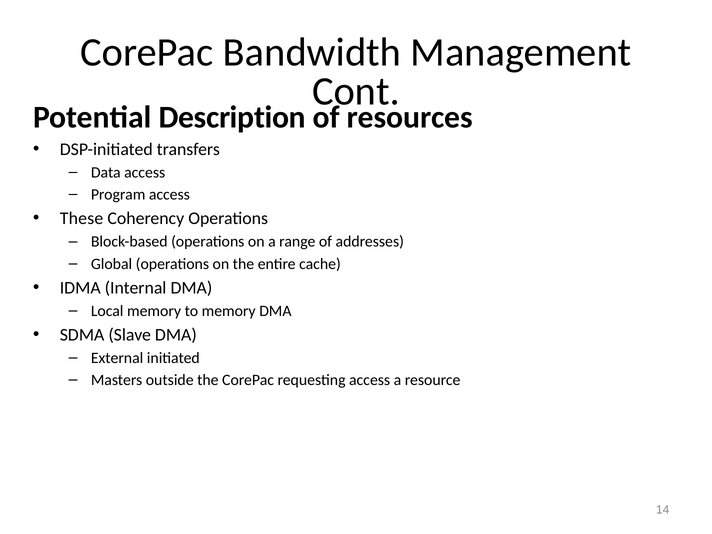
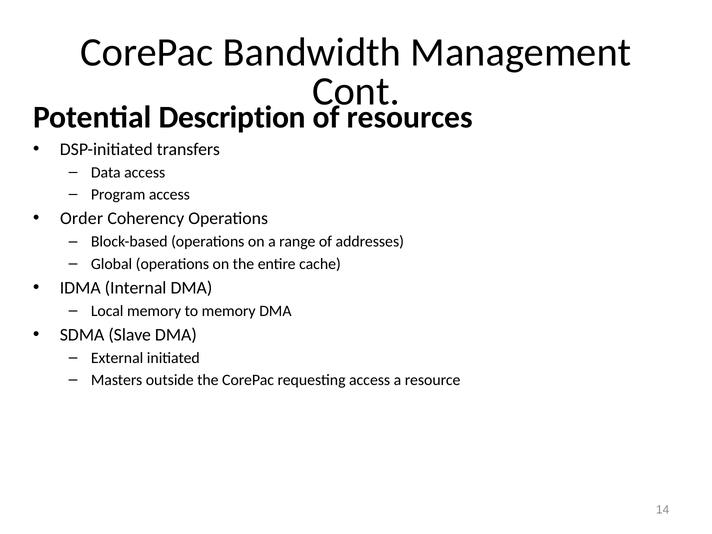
These: These -> Order
